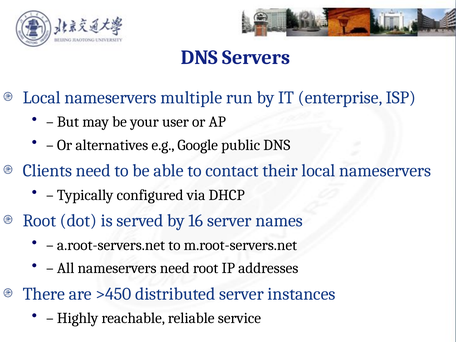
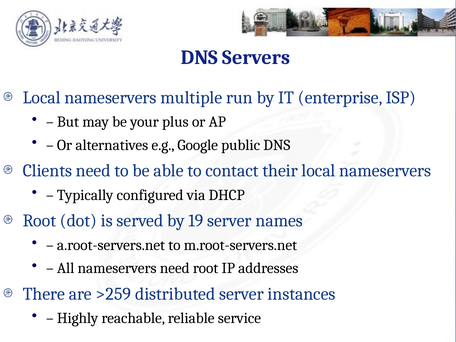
user: user -> plus
16: 16 -> 19
>450: >450 -> >259
